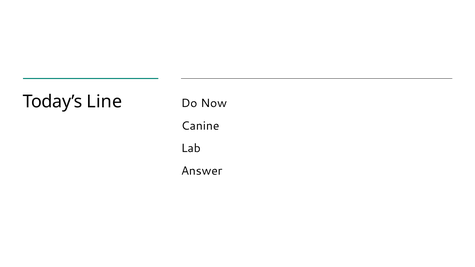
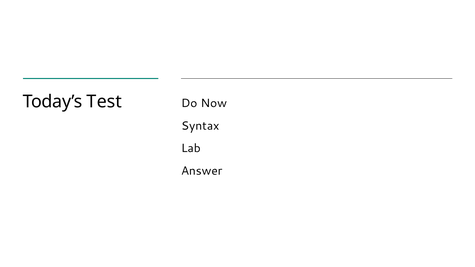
Line: Line -> Test
Canine: Canine -> Syntax
